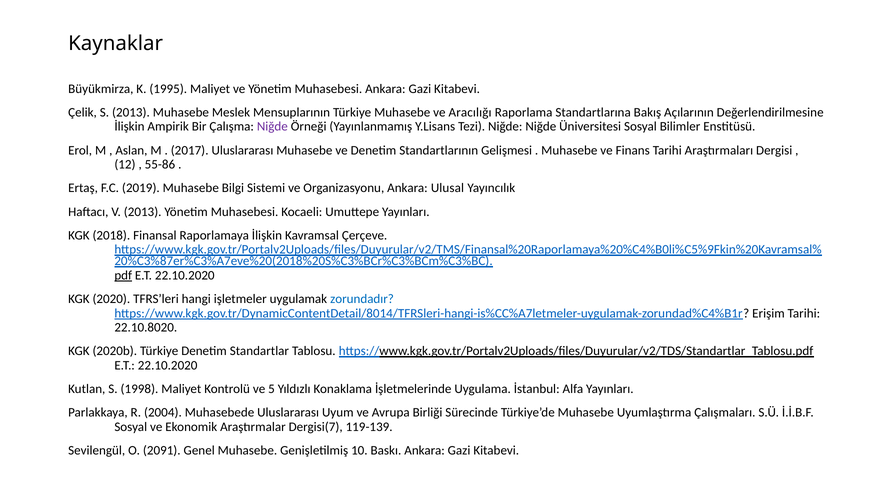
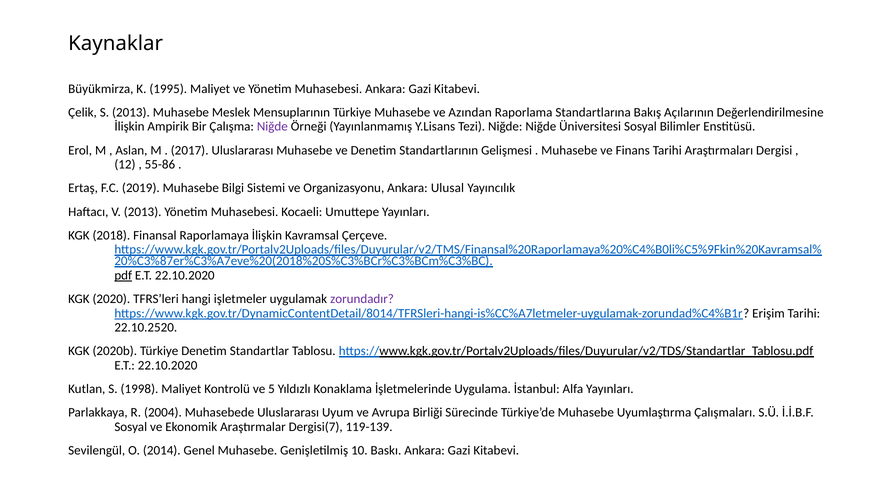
Aracılığı: Aracılığı -> Azından
zorundadır colour: blue -> purple
22.10.8020: 22.10.8020 -> 22.10.2520
2091: 2091 -> 2014
